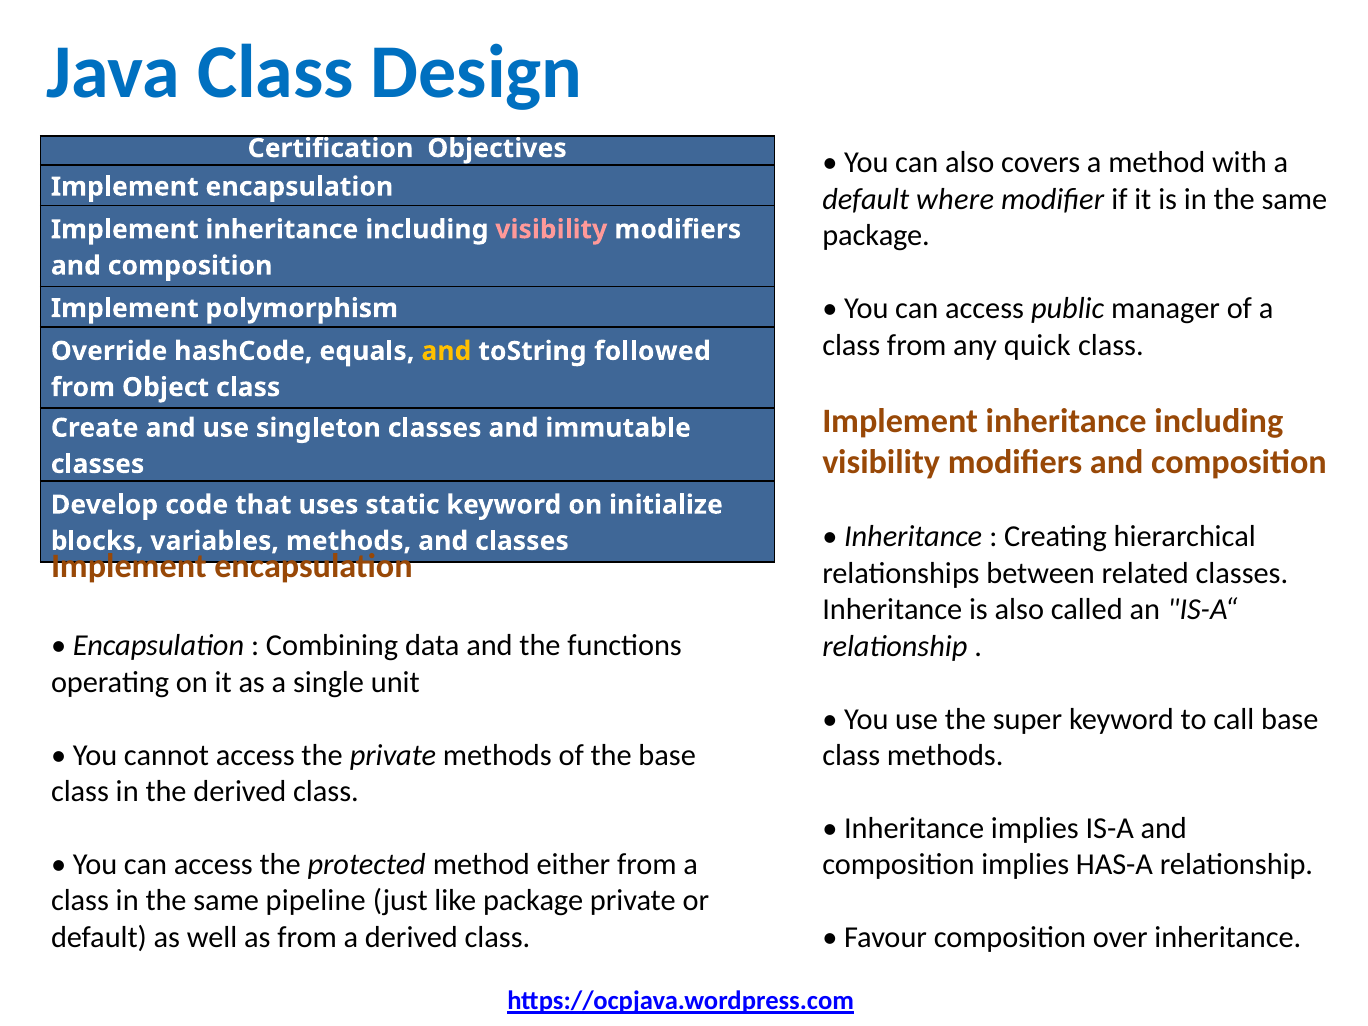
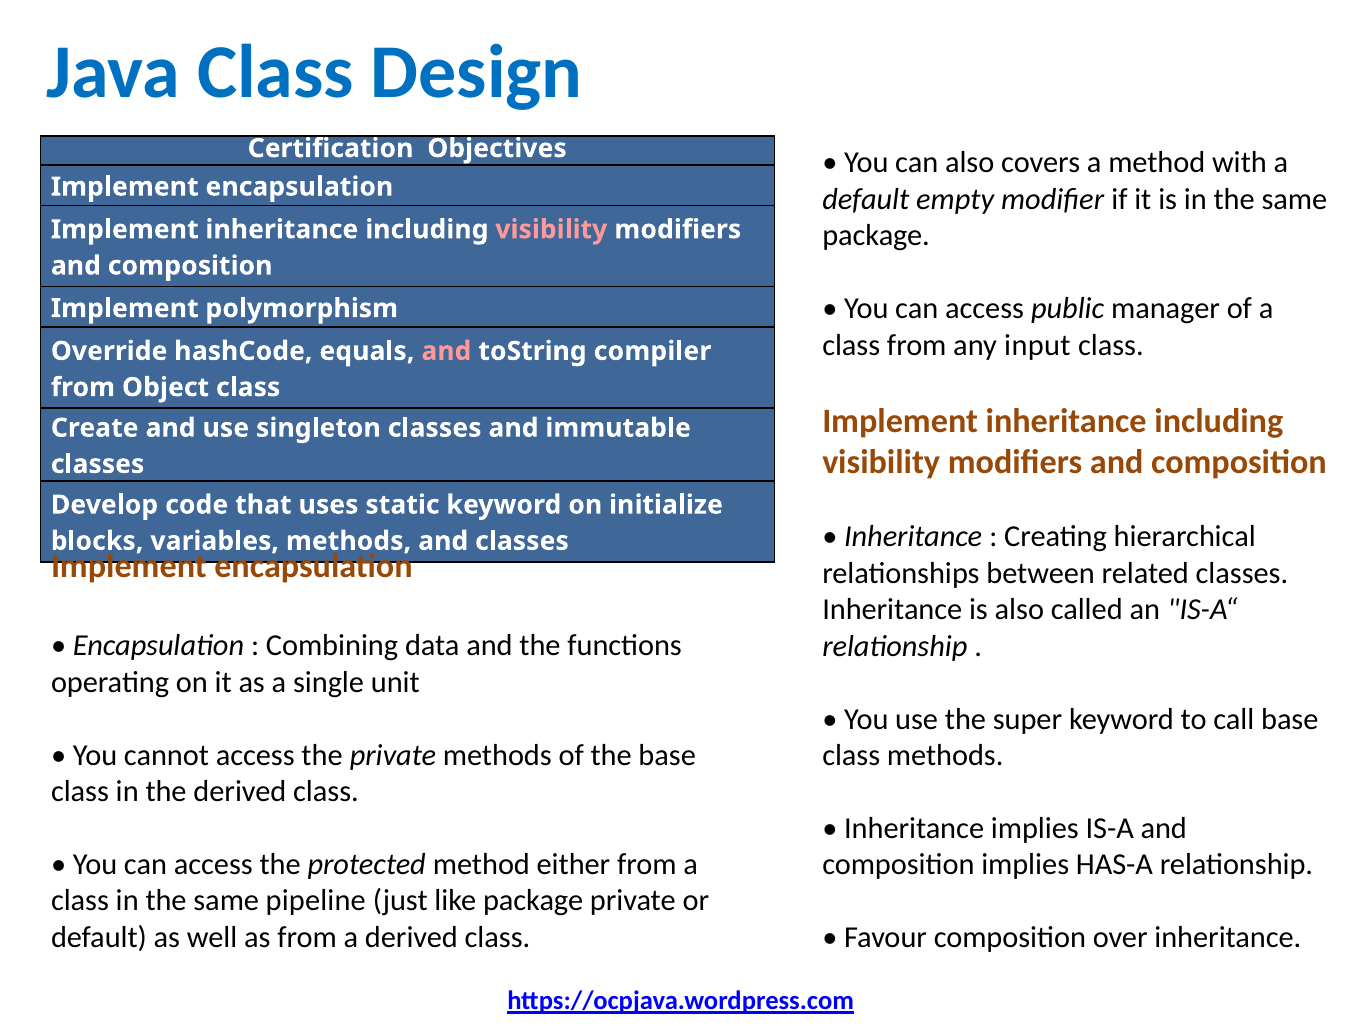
where: where -> empty
quick: quick -> input
and at (446, 351) colour: yellow -> pink
followed: followed -> compiler
